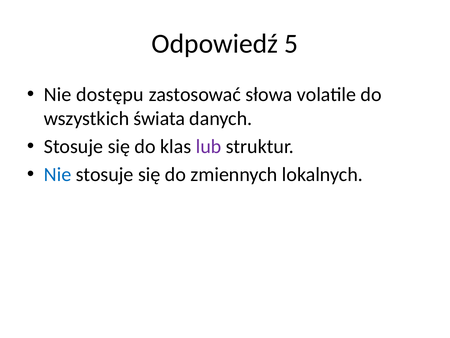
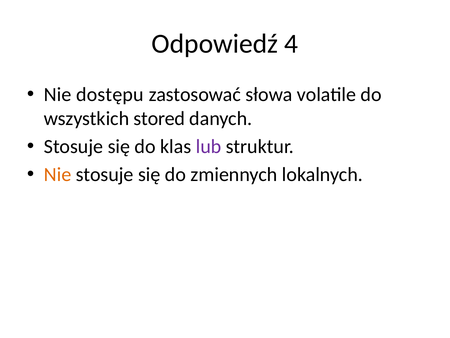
5: 5 -> 4
świata: świata -> stored
Nie at (58, 174) colour: blue -> orange
